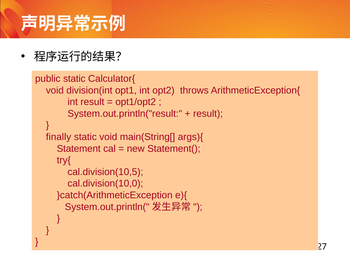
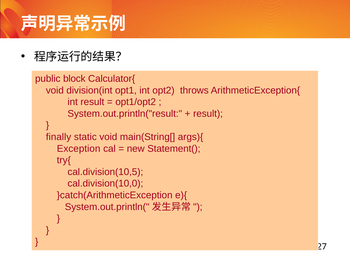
public static: static -> block
Statement: Statement -> Exception
